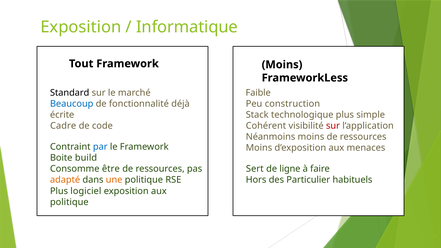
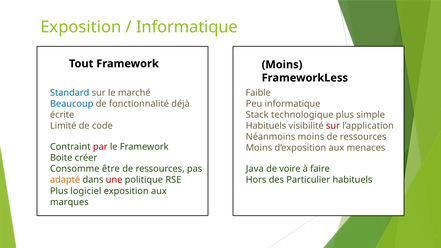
Standard colour: black -> blue
Peu construction: construction -> informatique
Cohérent at (266, 126): Cohérent -> Habituels
Cadre: Cadre -> Limité
par colour: blue -> red
build: build -> créer
Sert: Sert -> Java
ligne: ligne -> voire
une colour: orange -> red
politique at (69, 202): politique -> marques
